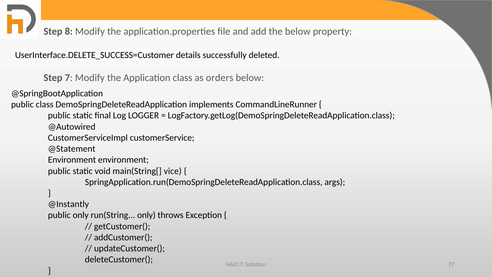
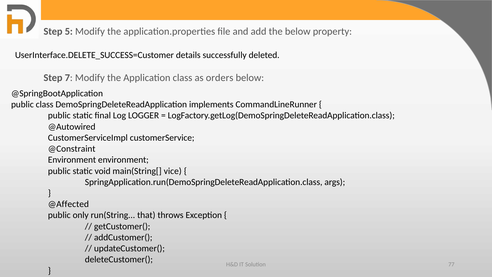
8: 8 -> 5
@Statement: @Statement -> @Constraint
@Instantly: @Instantly -> @Affected
run(String only: only -> that
